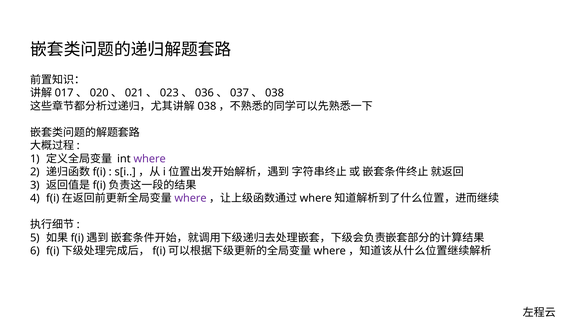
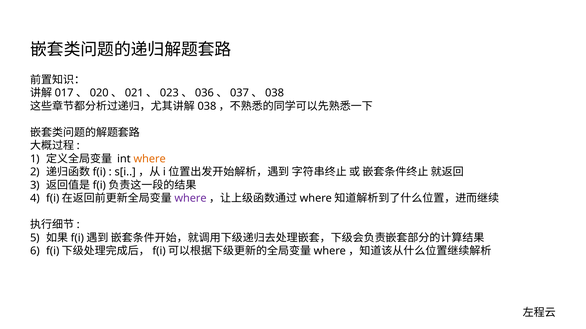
where at (150, 159) colour: purple -> orange
